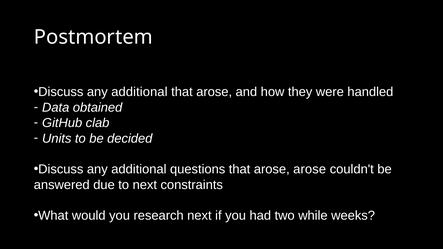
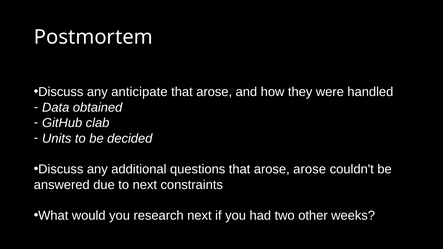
additional at (139, 92): additional -> anticipate
while: while -> other
